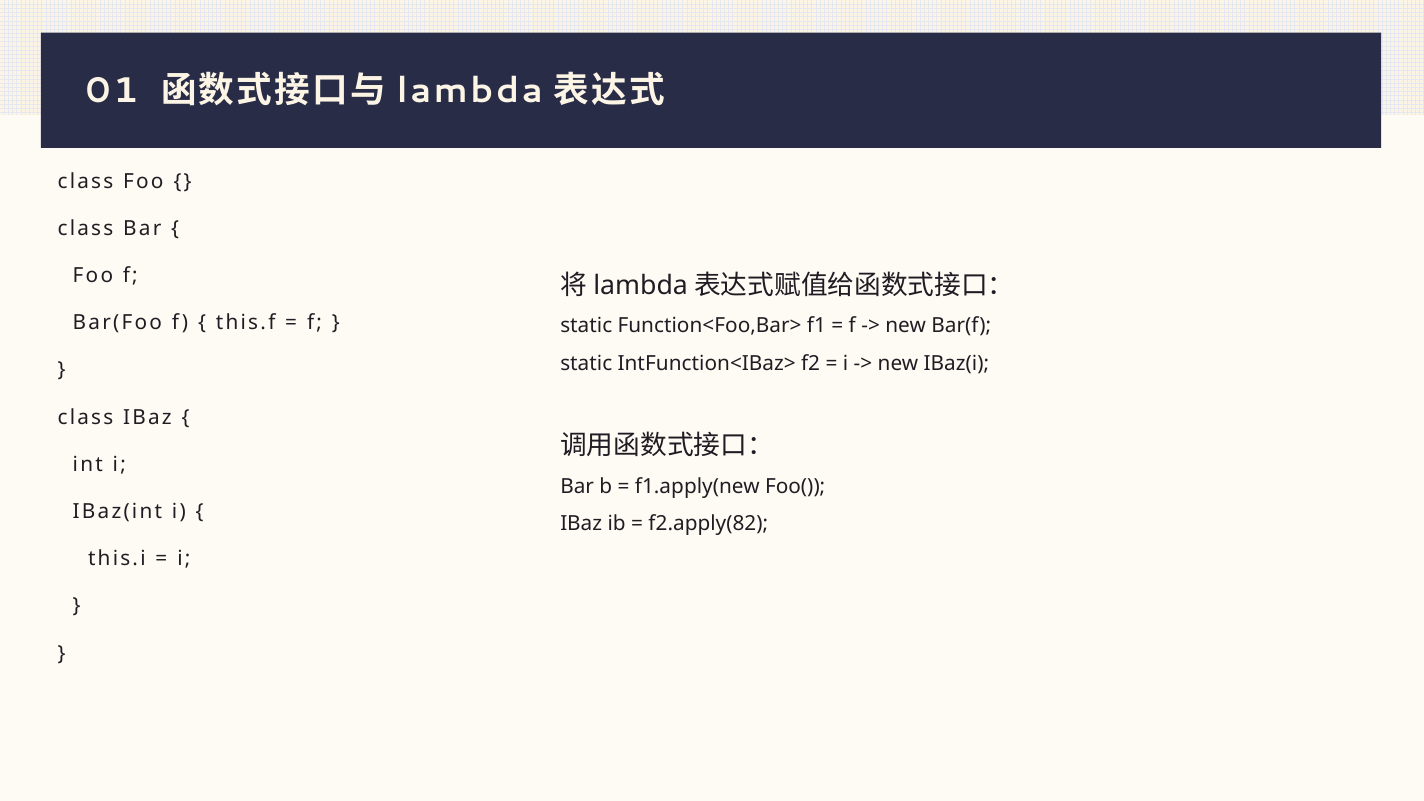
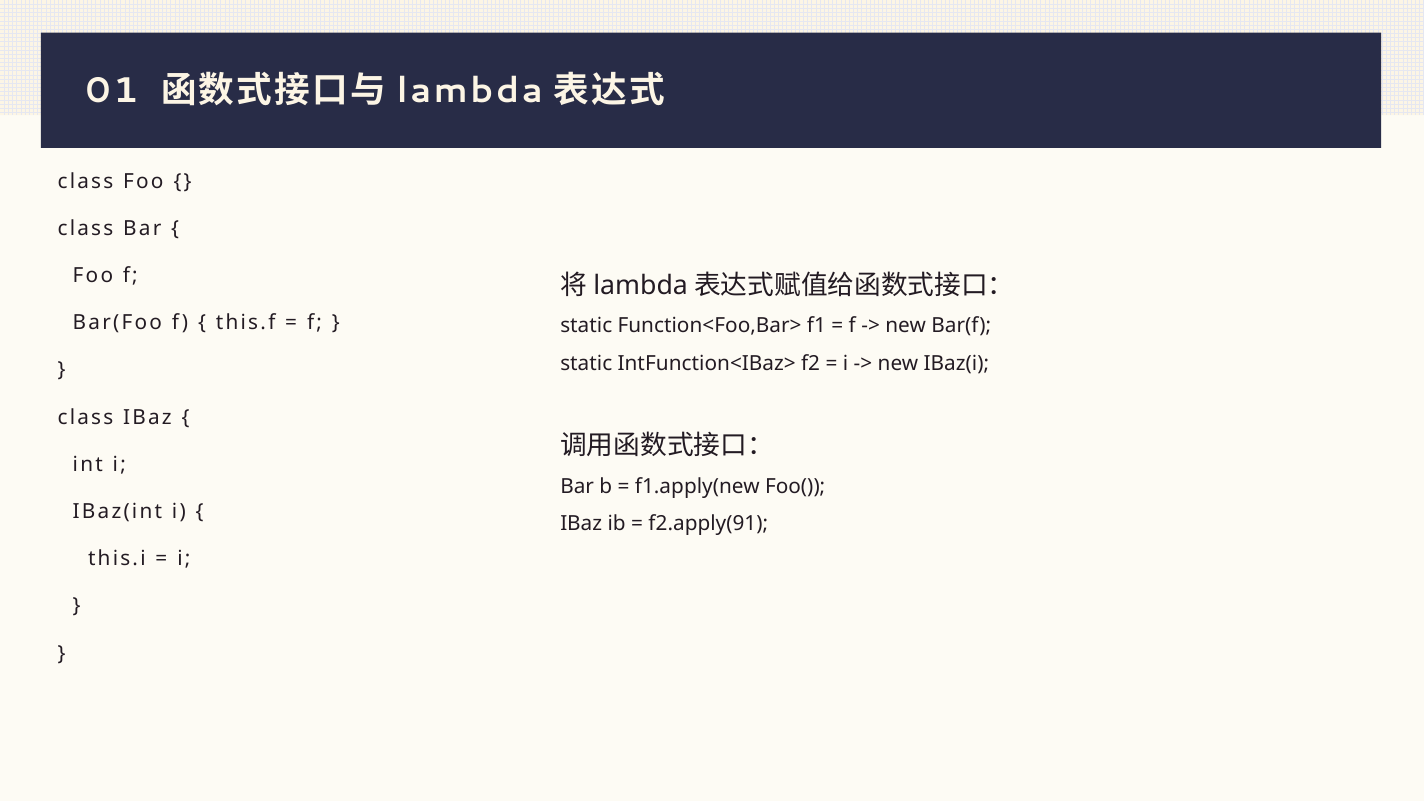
f2.apply(82: f2.apply(82 -> f2.apply(91
